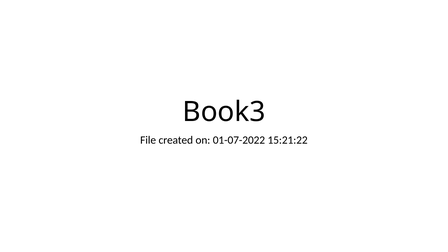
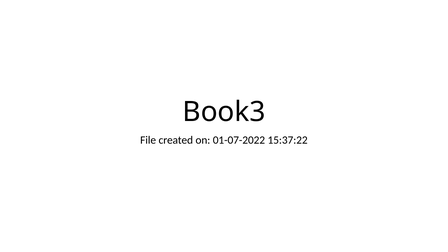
15:21:22: 15:21:22 -> 15:37:22
